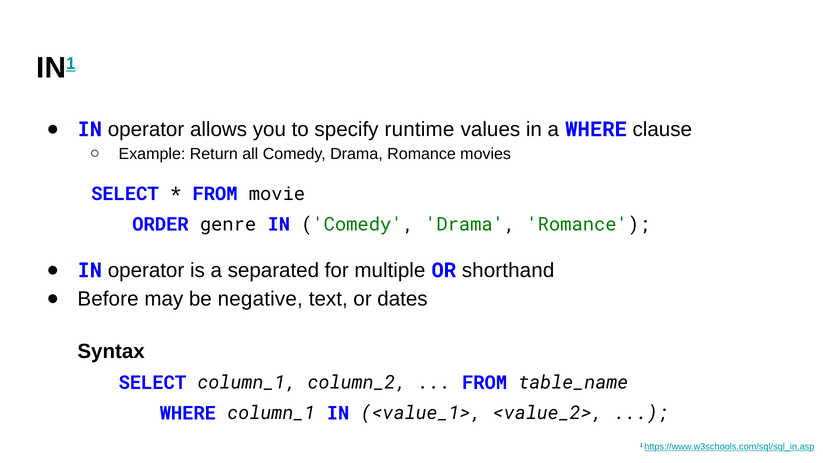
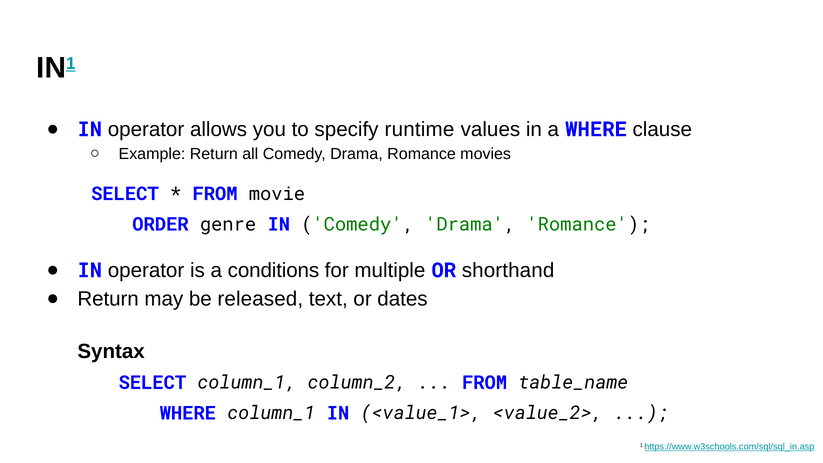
separated: separated -> conditions
Before at (108, 299): Before -> Return
negative: negative -> released
